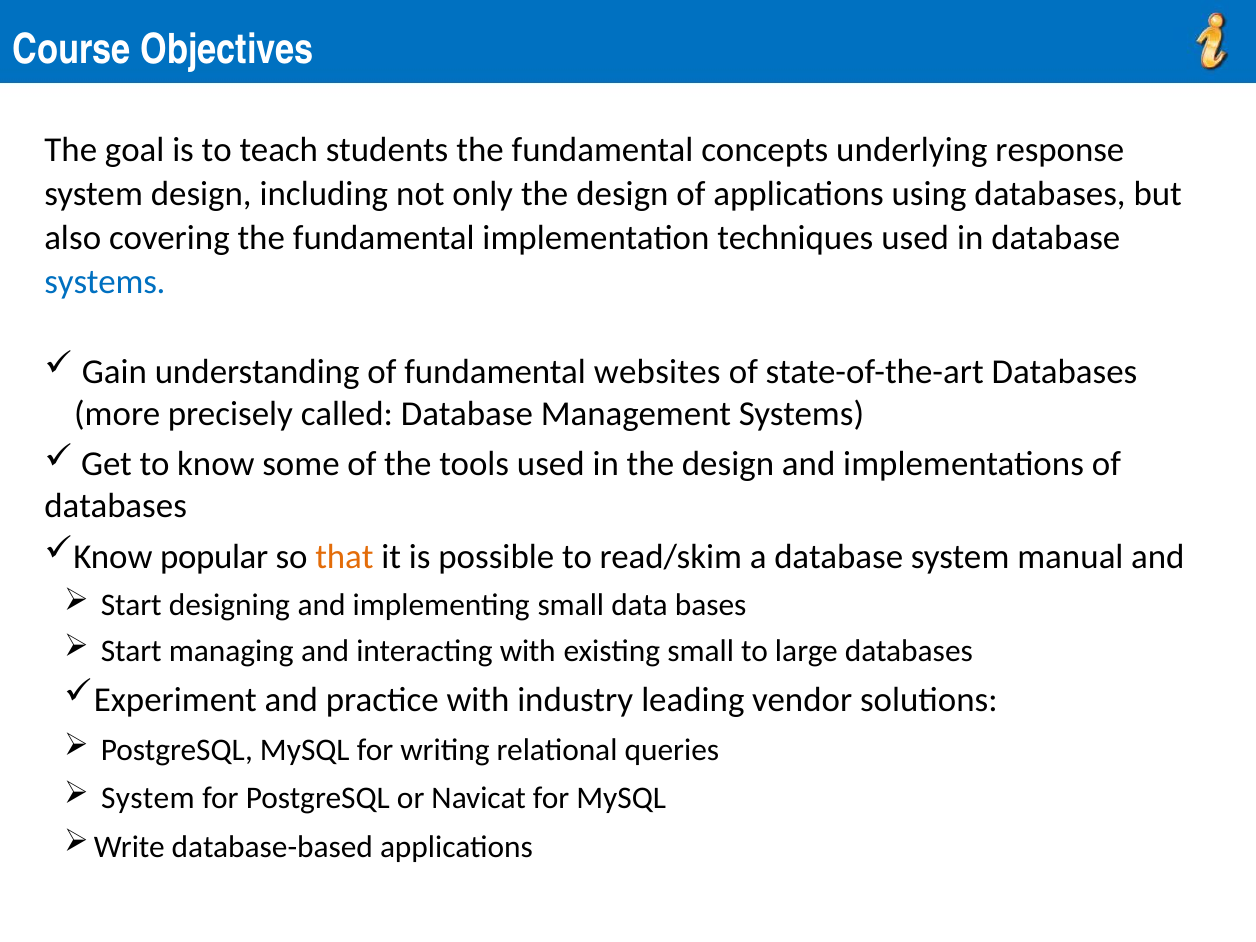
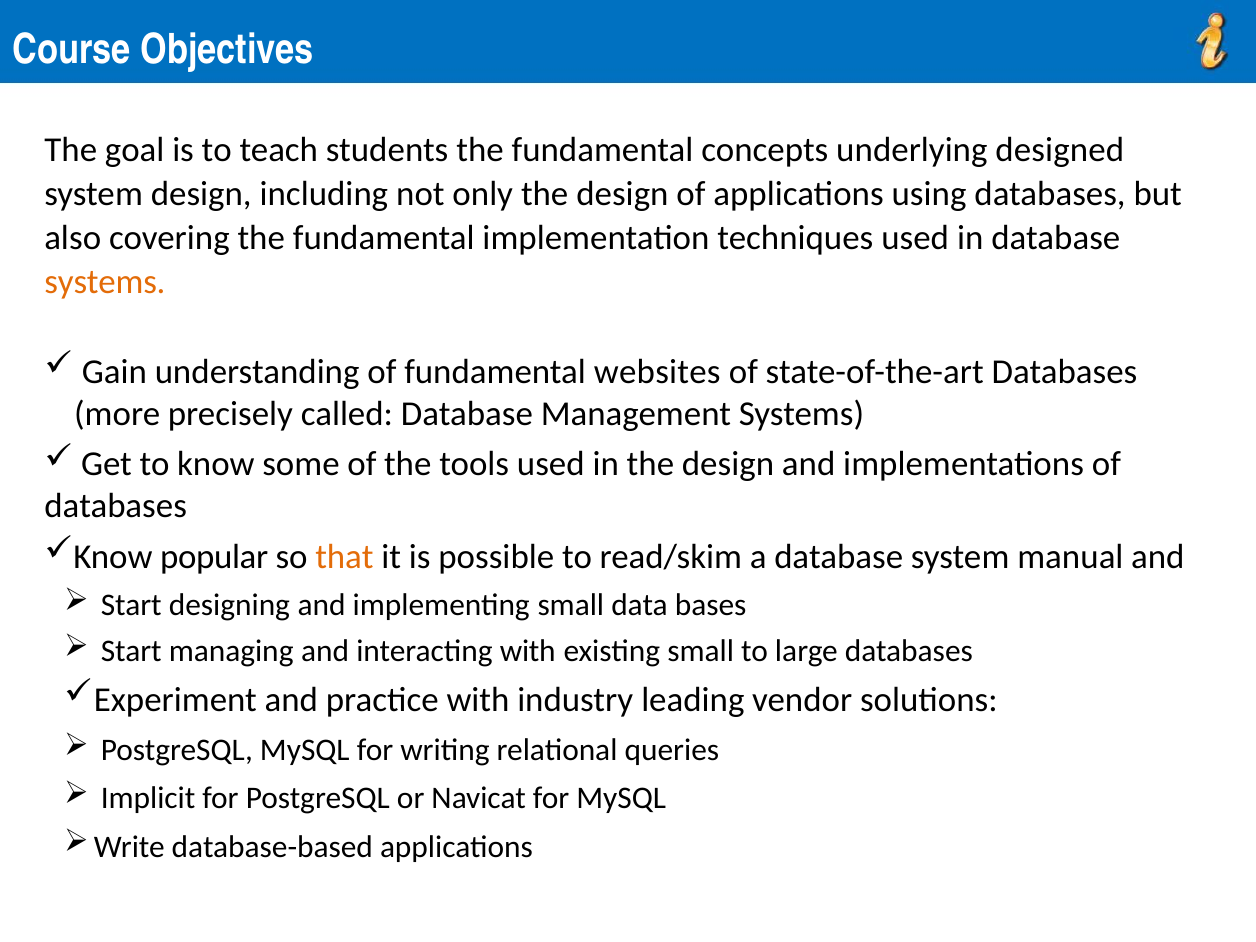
response: response -> designed
systems at (105, 282) colour: blue -> orange
System at (148, 798): System -> Implicit
